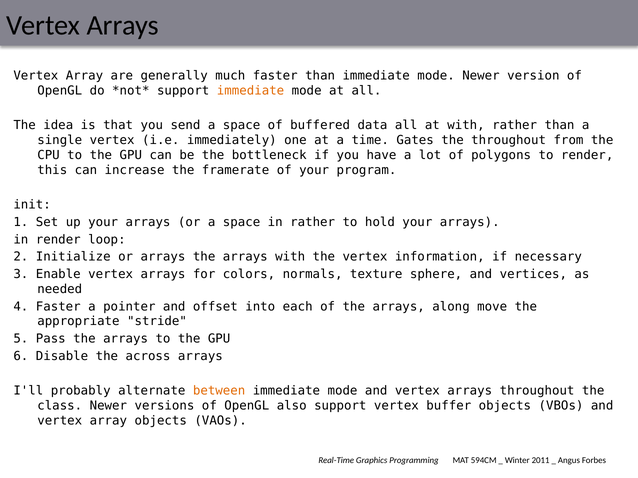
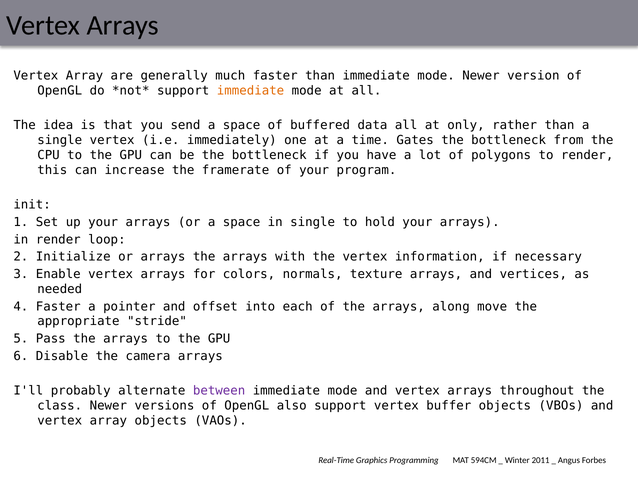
at with: with -> only
throughout at (509, 140): throughout -> bottleneck
in rather: rather -> single
texture sphere: sphere -> arrays
across: across -> camera
between colour: orange -> purple
